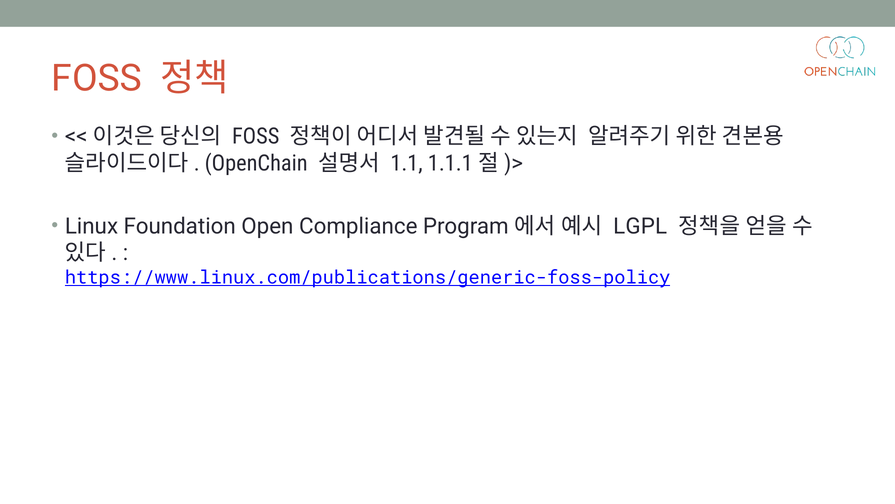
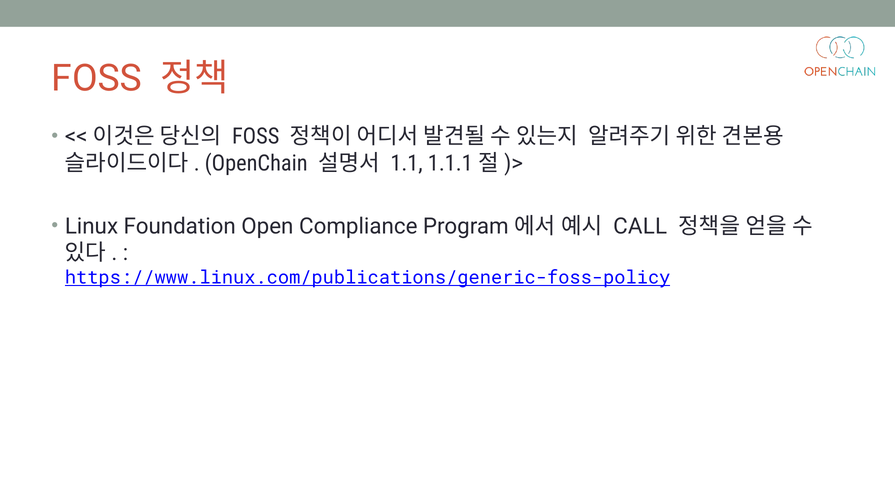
LGPL: LGPL -> CALL
